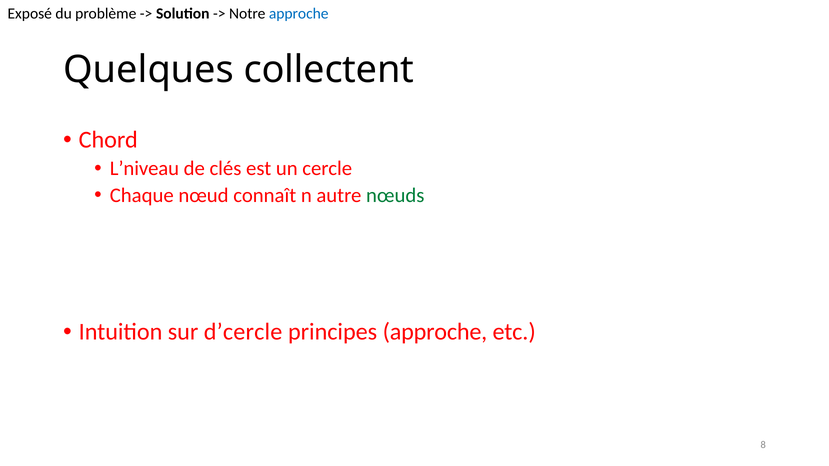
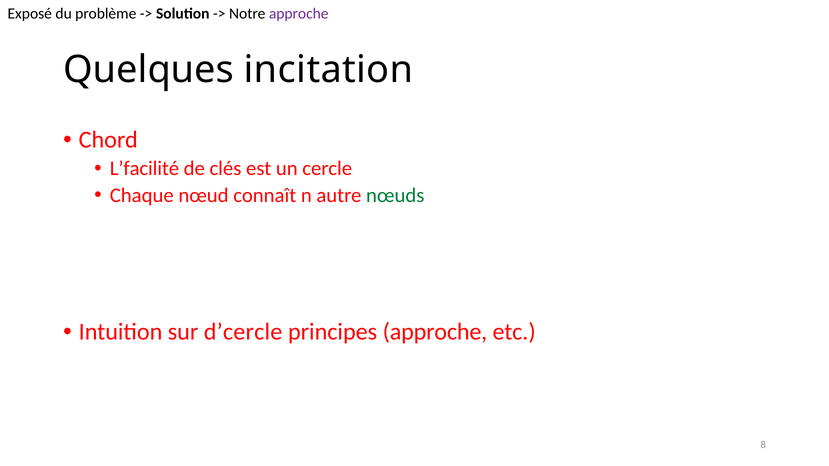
approche at (299, 13) colour: blue -> purple
collectent: collectent -> incitation
L’niveau: L’niveau -> L’facilité
